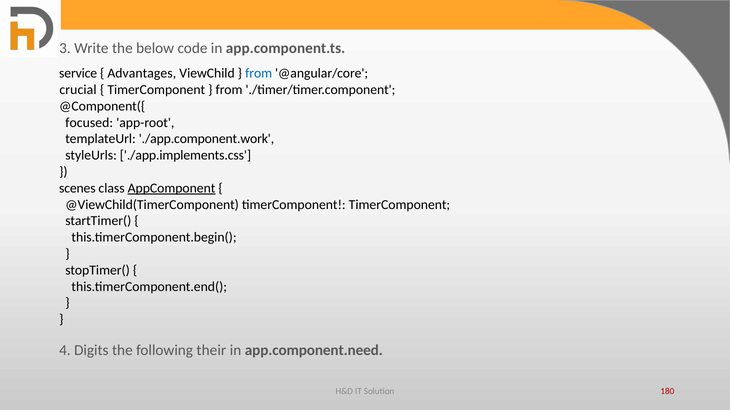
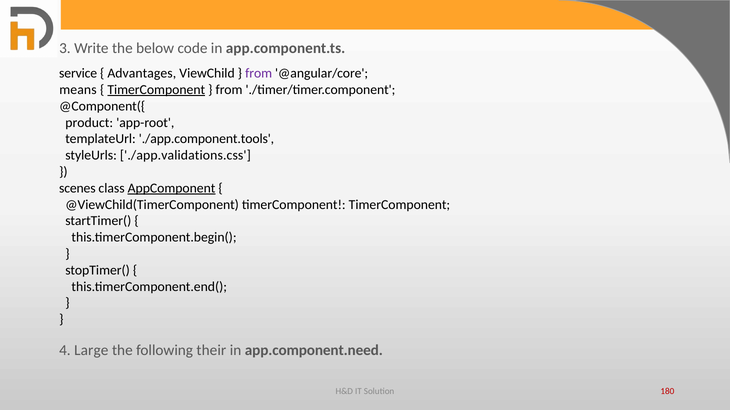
from at (259, 73) colour: blue -> purple
crucial: crucial -> means
TimerComponent at (156, 90) underline: none -> present
focused: focused -> product
./app.component.work: ./app.component.work -> ./app.component.tools
./app.implements.css: ./app.implements.css -> ./app.validations.css
Digits: Digits -> Large
